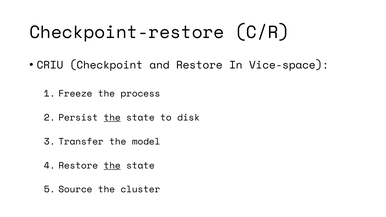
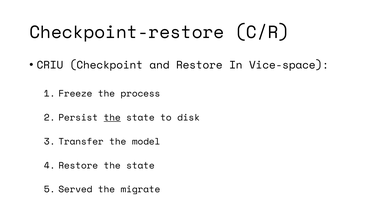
the at (112, 166) underline: present -> none
Source: Source -> Served
cluster: cluster -> migrate
